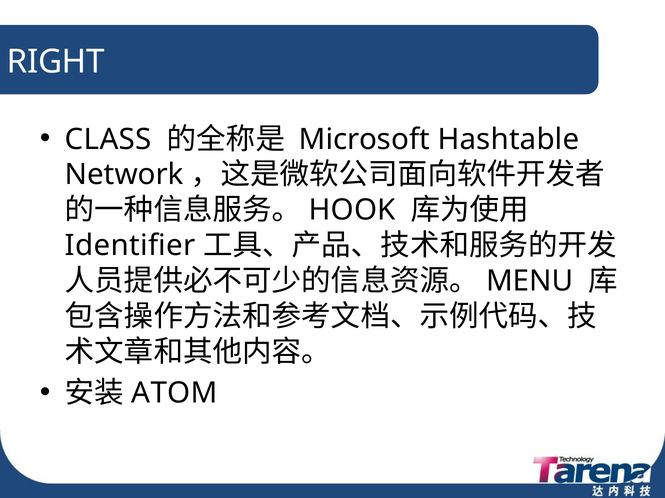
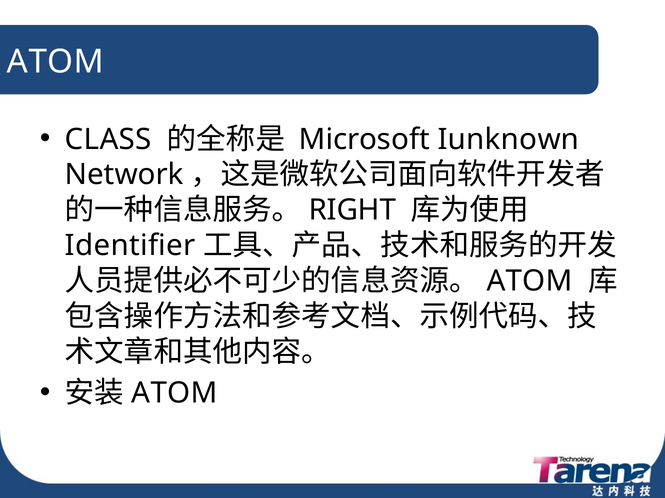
RIGHT at (56, 62): RIGHT -> ATOM
Hashtable: Hashtable -> Iunknown
HOOK: HOOK -> RIGHT
MENU at (530, 281): MENU -> ATOM
